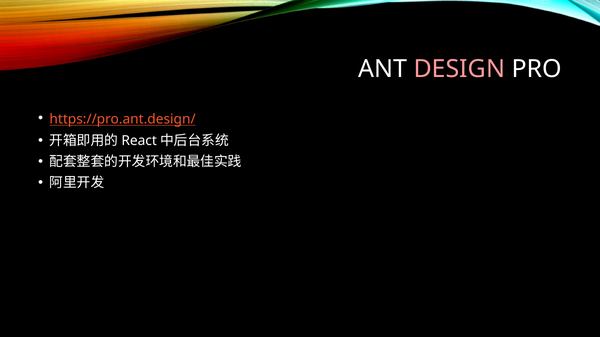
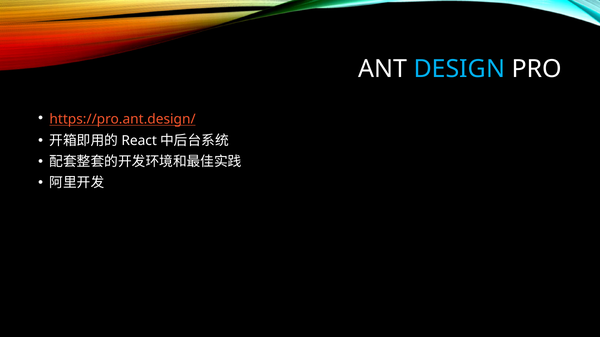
DESIGN colour: pink -> light blue
